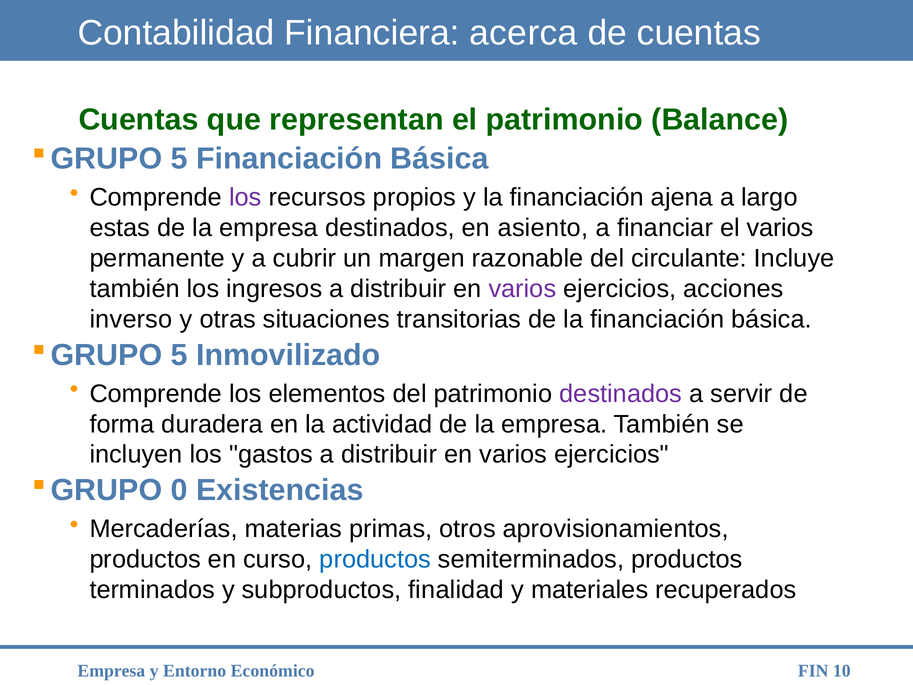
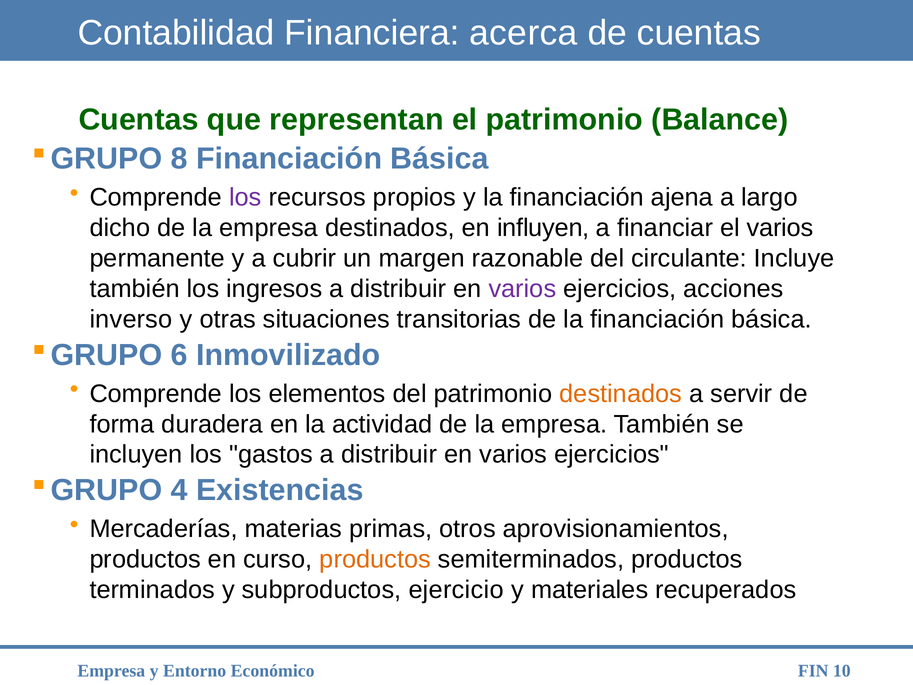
5 at (179, 159): 5 -> 8
estas: estas -> dicho
asiento: asiento -> influyen
5 at (179, 355): 5 -> 6
destinados at (621, 394) colour: purple -> orange
0: 0 -> 4
productos at (375, 559) colour: blue -> orange
finalidad: finalidad -> ejercicio
